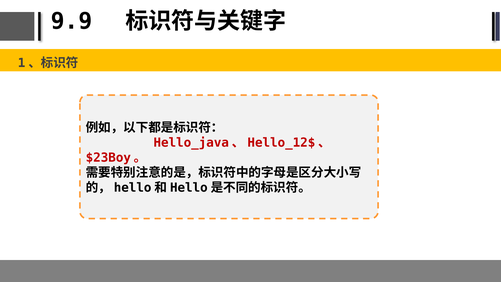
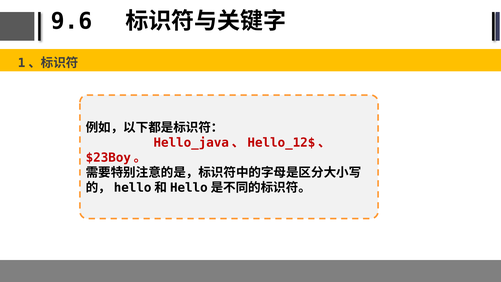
9.9: 9.9 -> 9.6
